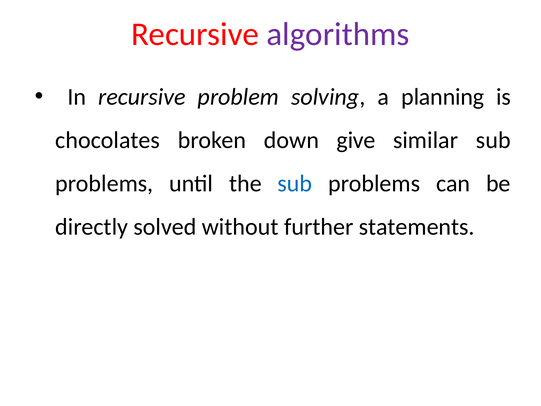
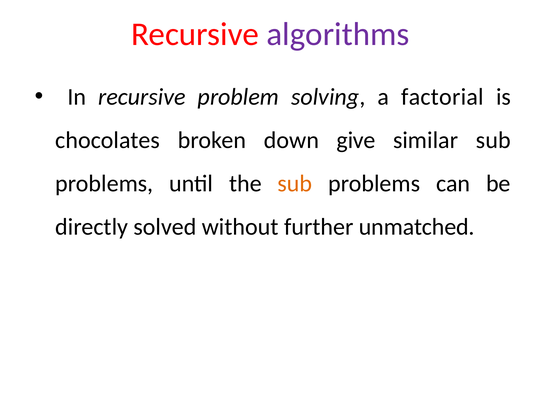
planning: planning -> factorial
sub at (295, 183) colour: blue -> orange
statements: statements -> unmatched
